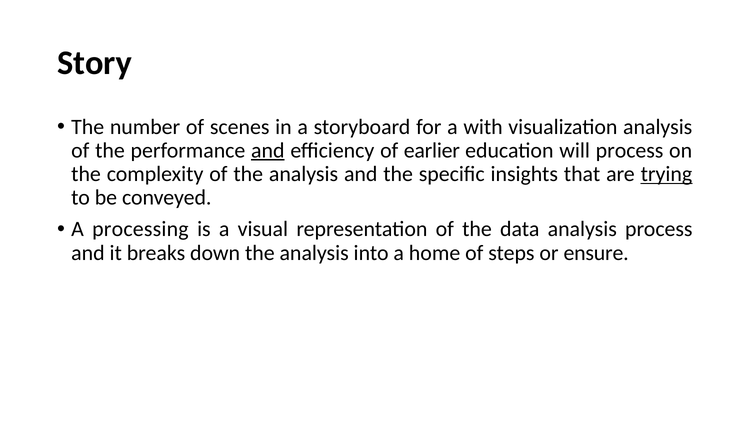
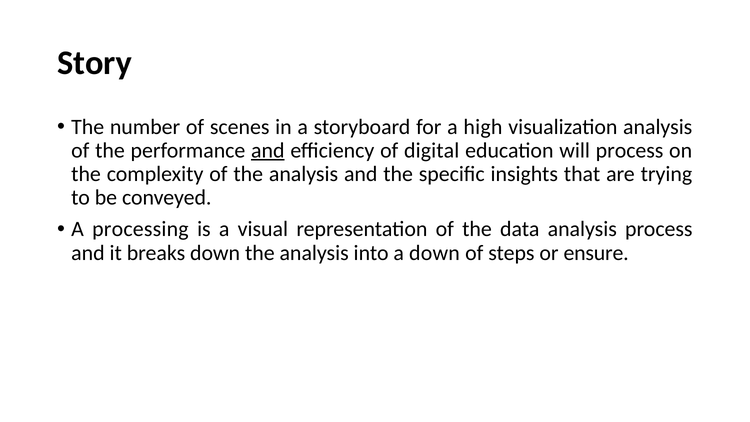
with: with -> high
earlier: earlier -> digital
trying underline: present -> none
a home: home -> down
